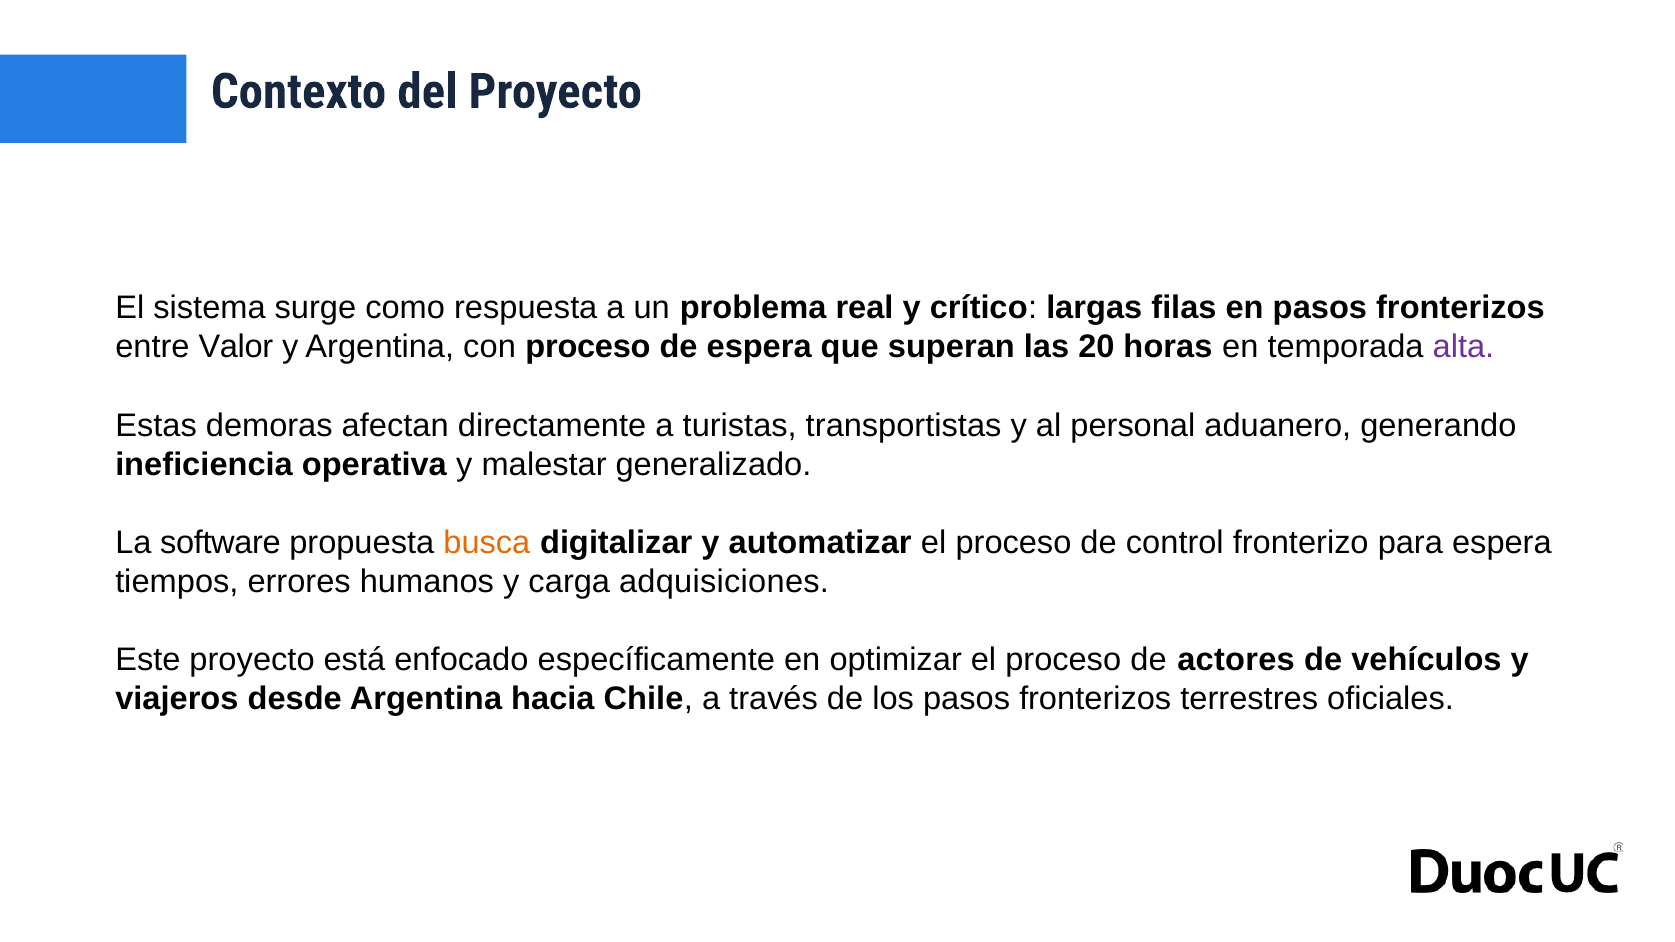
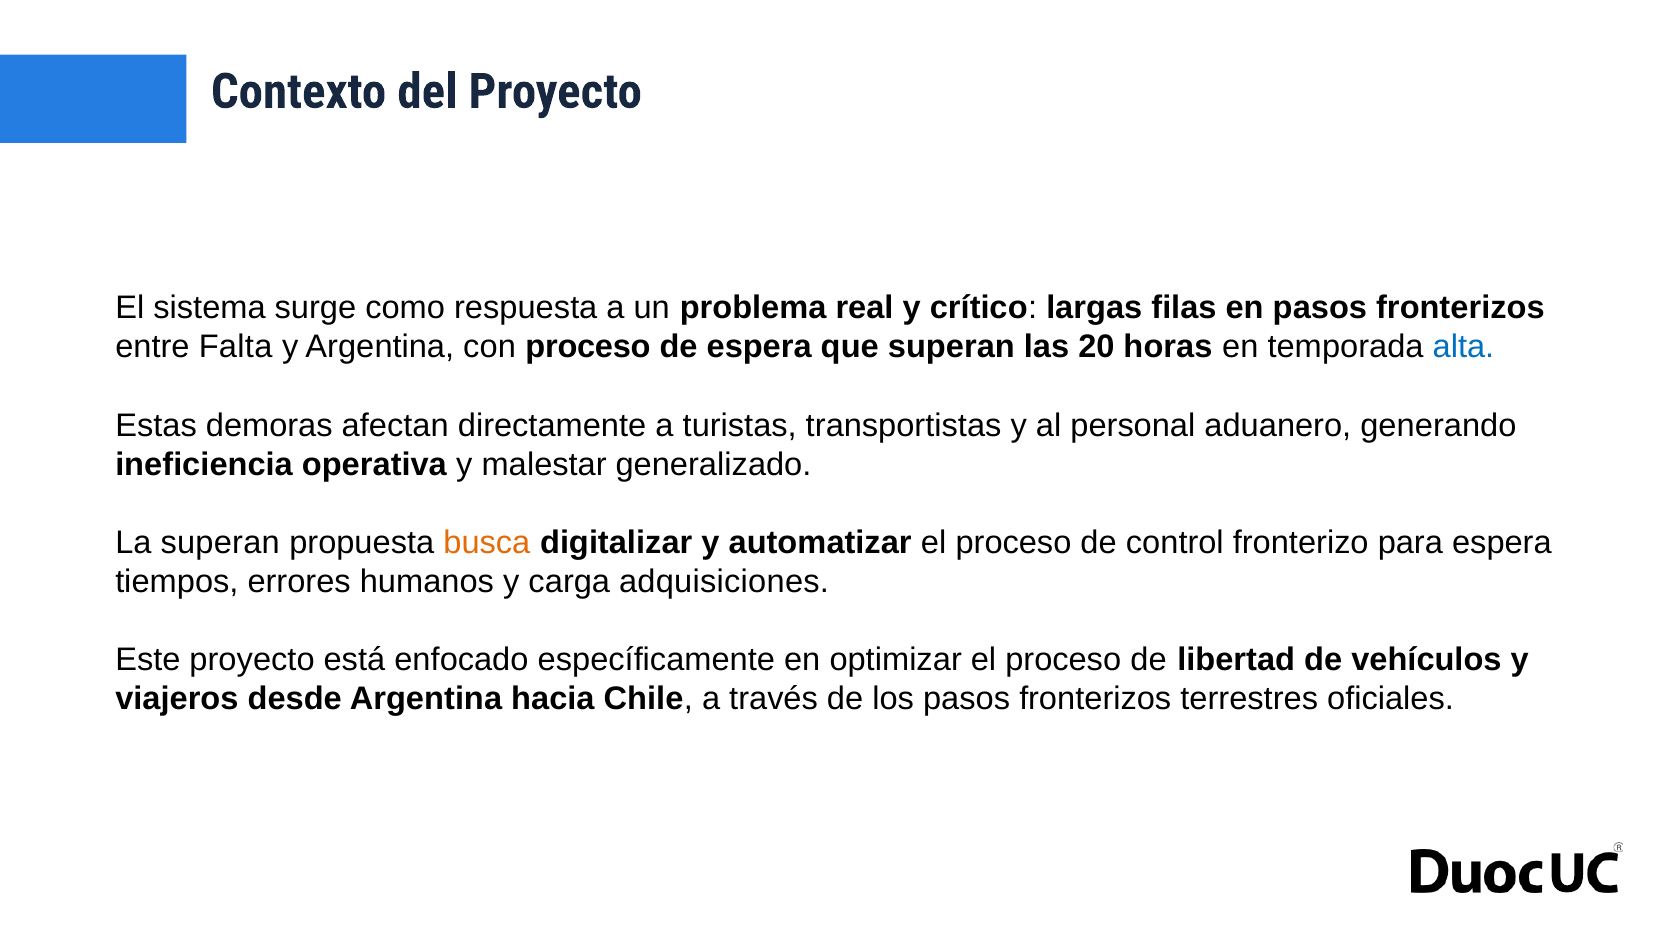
Valor: Valor -> Falta
alta colour: purple -> blue
La software: software -> superan
actores: actores -> libertad
